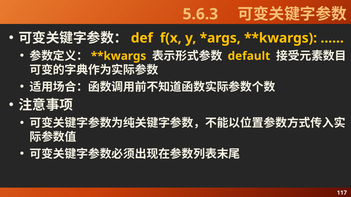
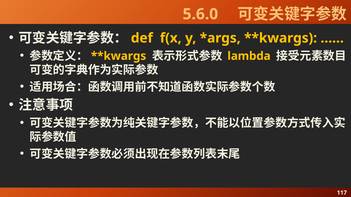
5.6.3: 5.6.3 -> 5.6.0
default: default -> lambda
